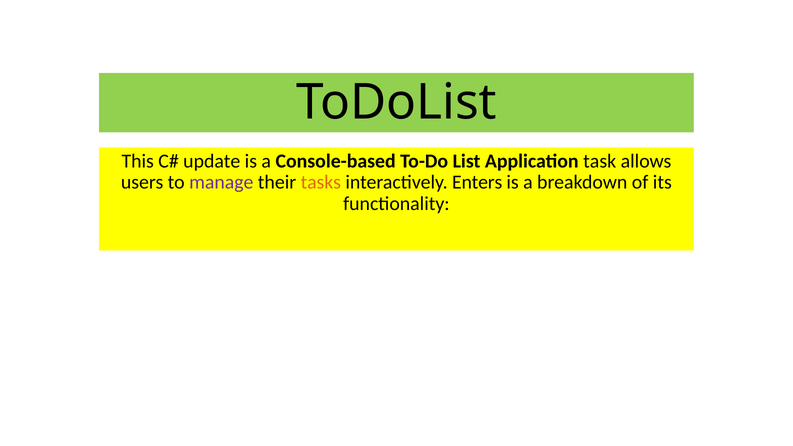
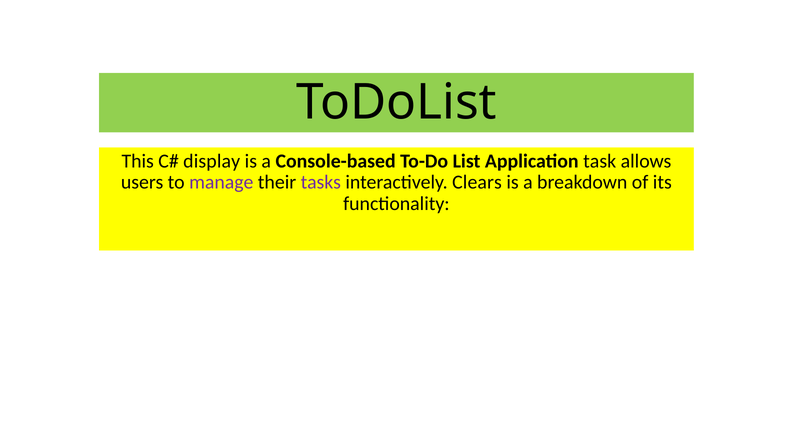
update: update -> display
tasks colour: orange -> purple
Enters: Enters -> Clears
